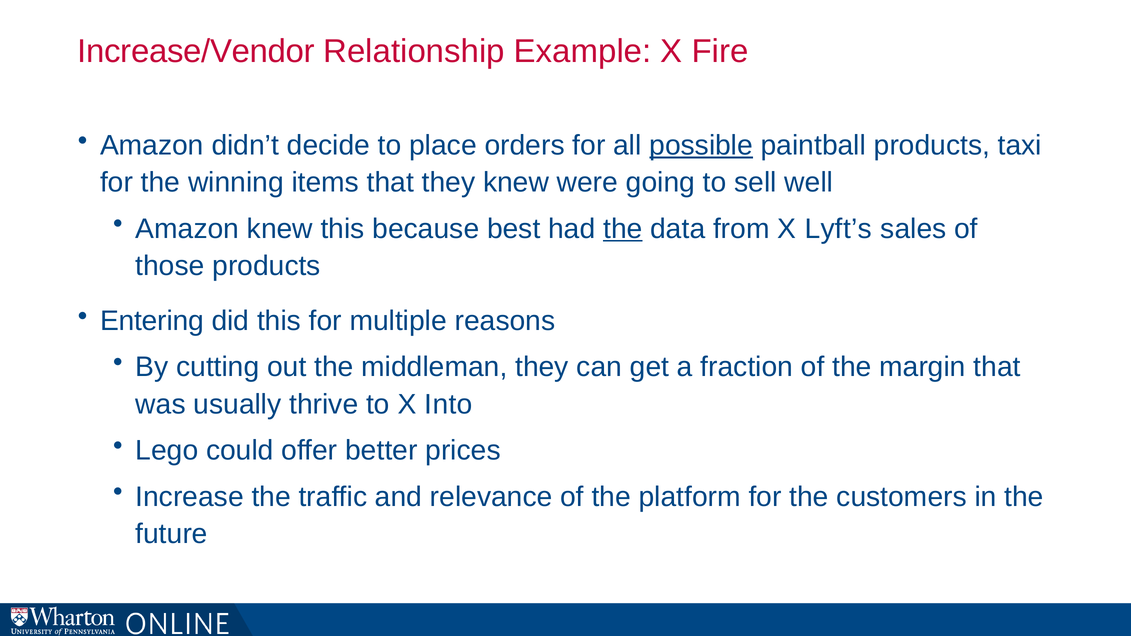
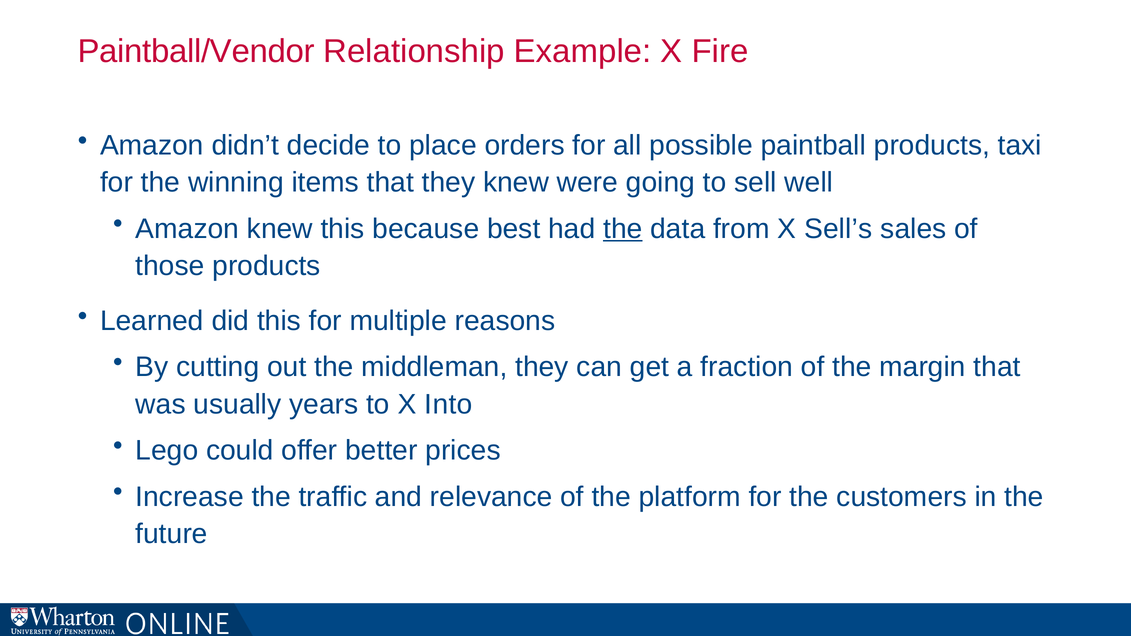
Increase/Vendor: Increase/Vendor -> Paintball/Vendor
possible underline: present -> none
Lyft’s: Lyft’s -> Sell’s
Entering: Entering -> Learned
thrive: thrive -> years
